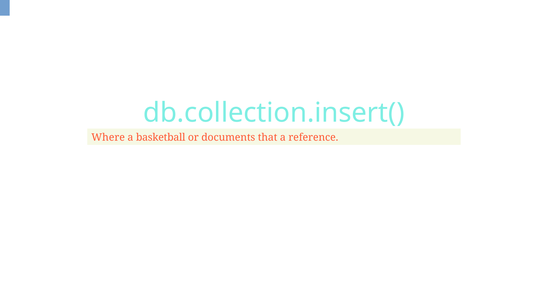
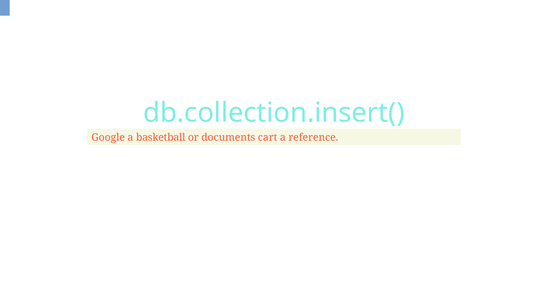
Where: Where -> Google
that: that -> cart
